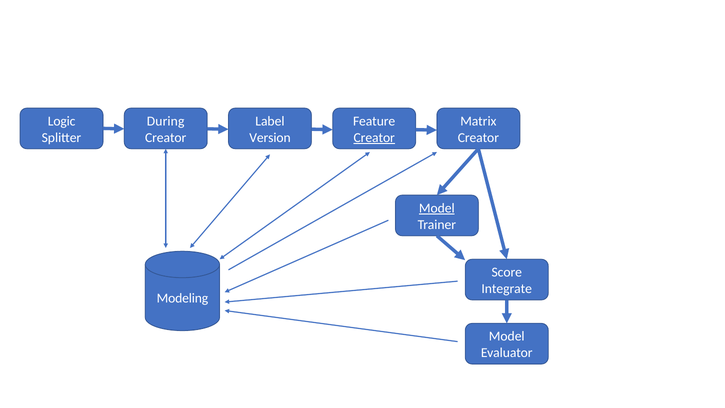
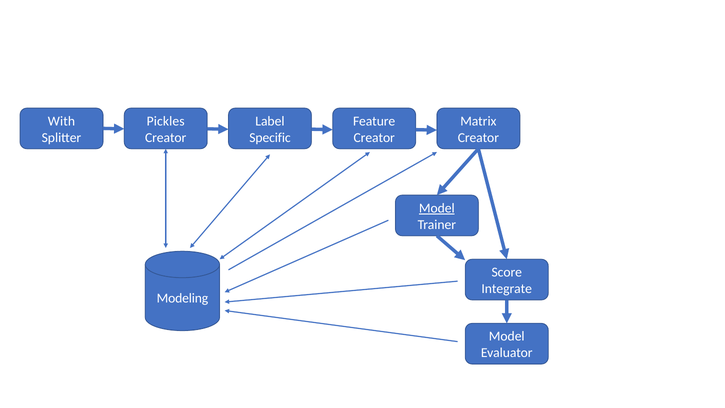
Logic: Logic -> With
During: During -> Pickles
Version: Version -> Specific
Creator at (374, 137) underline: present -> none
